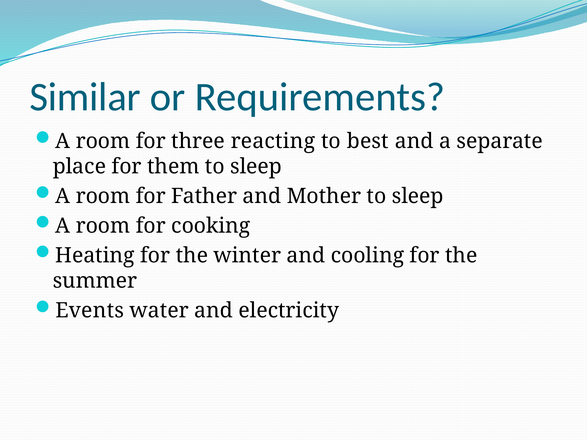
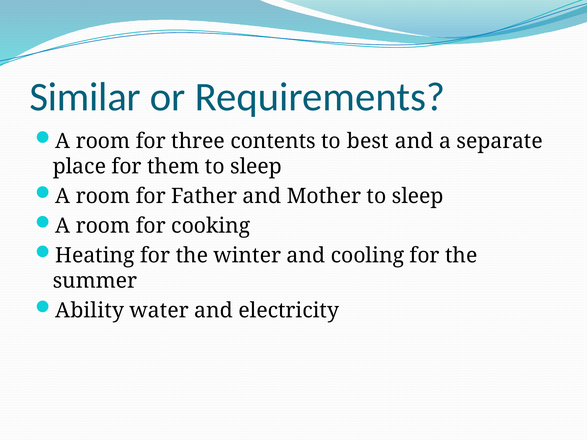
reacting: reacting -> contents
Events: Events -> Ability
